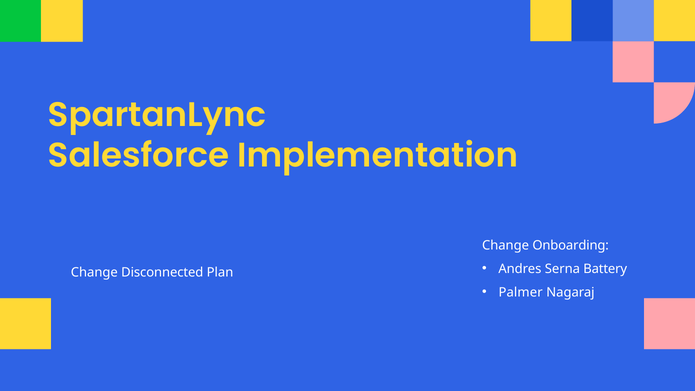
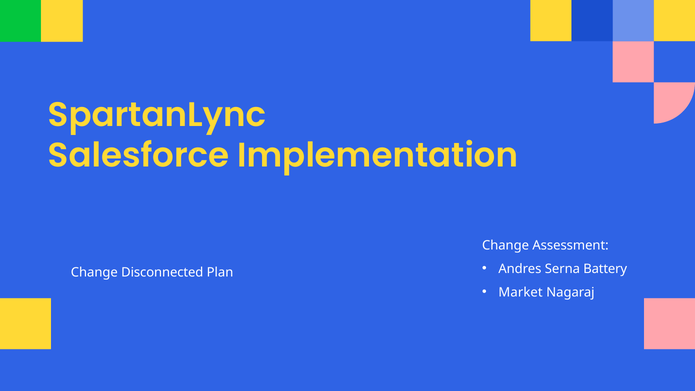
Onboarding: Onboarding -> Assessment
Palmer: Palmer -> Market
